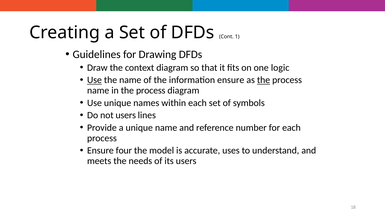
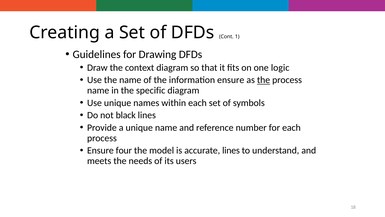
Use at (94, 80) underline: present -> none
in the process: process -> specific
not users: users -> black
accurate uses: uses -> lines
